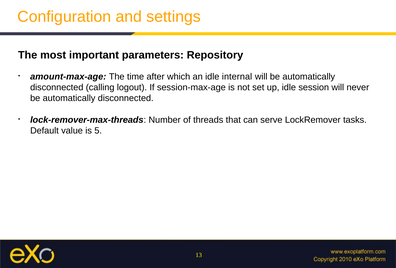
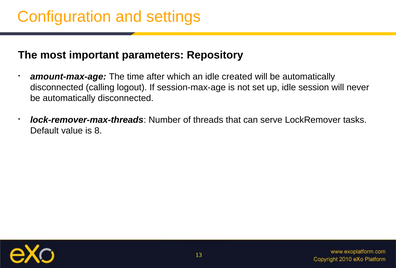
internal: internal -> created
5: 5 -> 8
